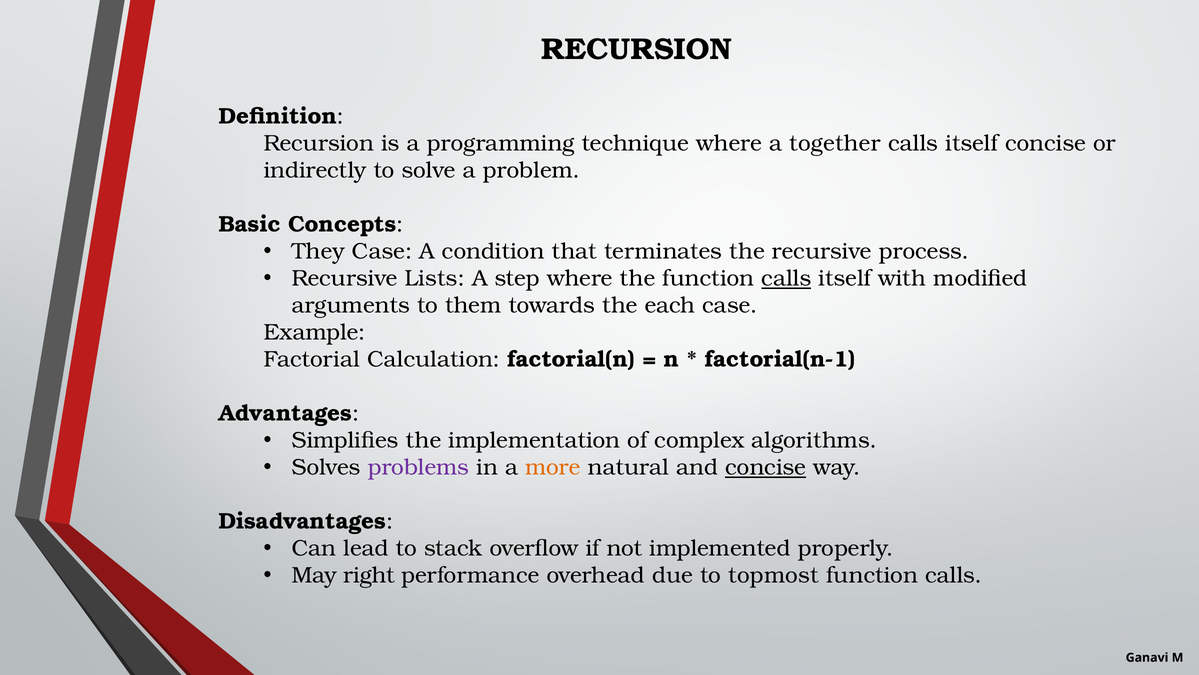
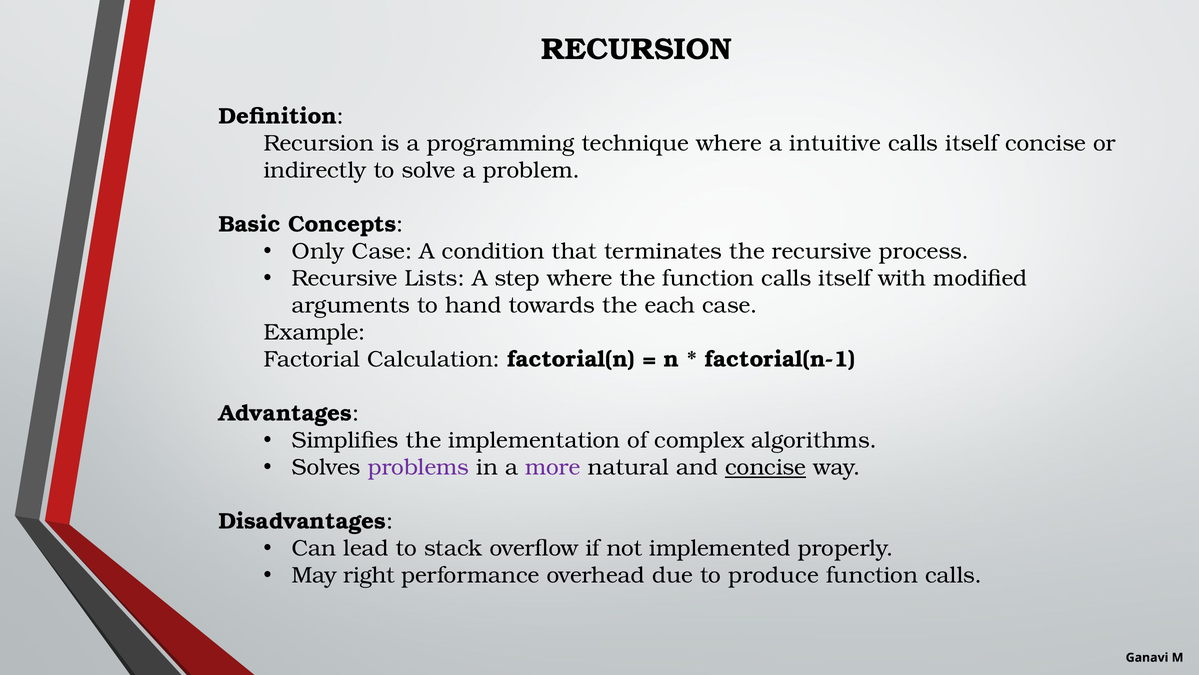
together: together -> intuitive
They: They -> Only
calls at (786, 278) underline: present -> none
them: them -> hand
more colour: orange -> purple
topmost: topmost -> produce
